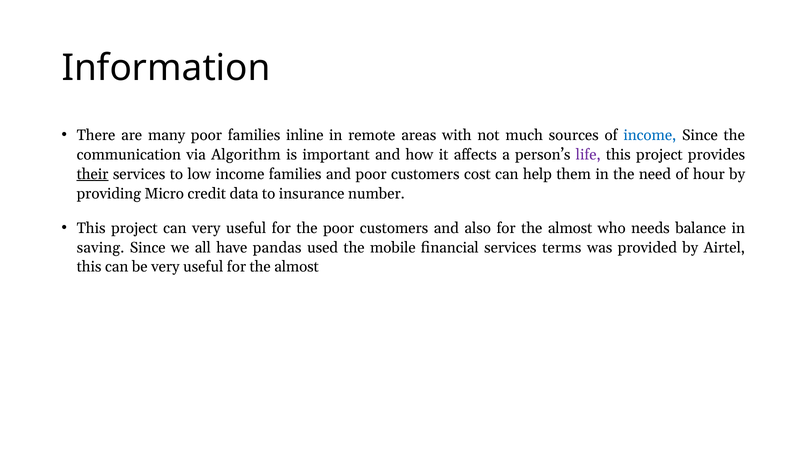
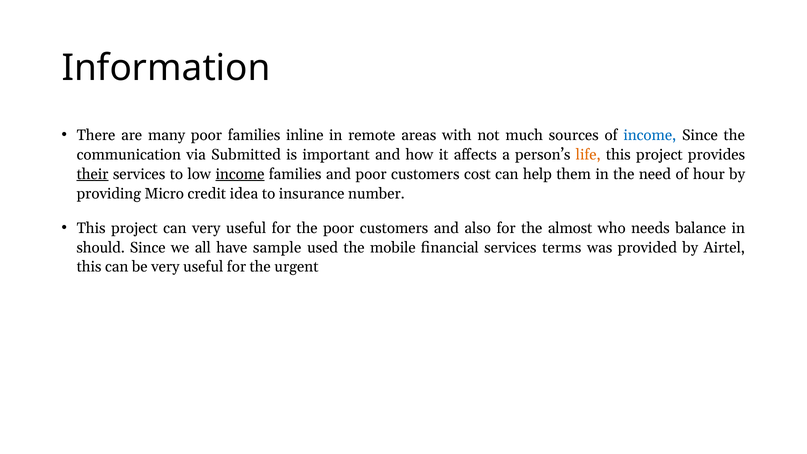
Algorithm: Algorithm -> Submitted
life colour: purple -> orange
income at (240, 174) underline: none -> present
data: data -> idea
saving: saving -> should
pandas: pandas -> sample
useful for the almost: almost -> urgent
